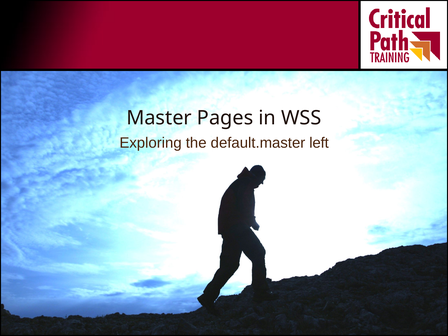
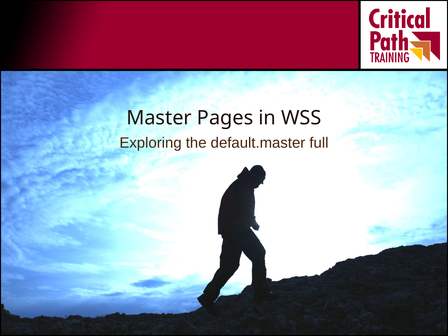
left: left -> full
